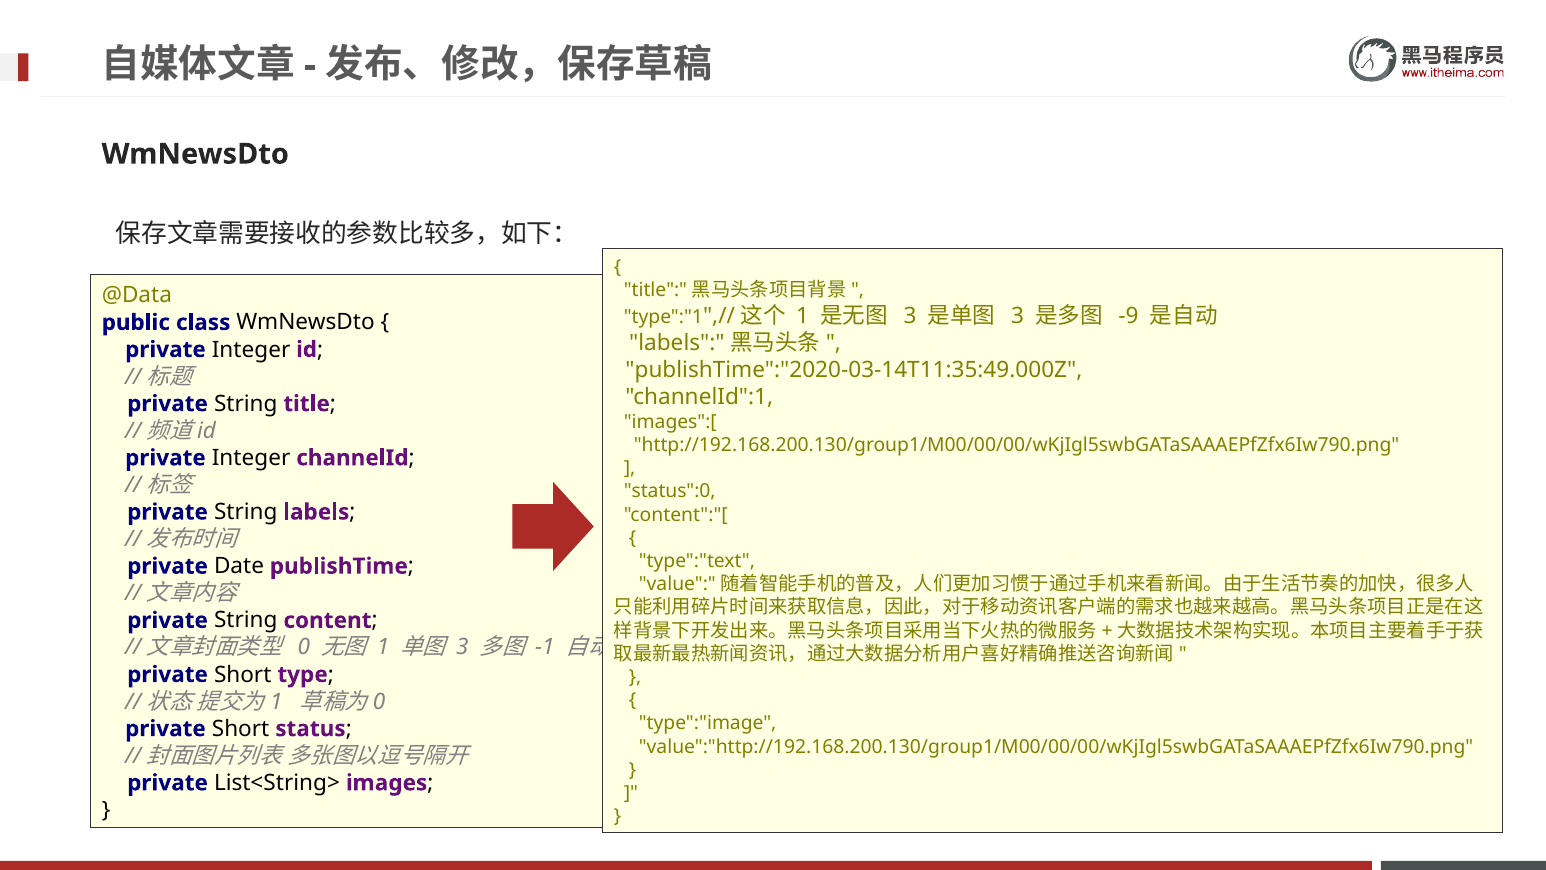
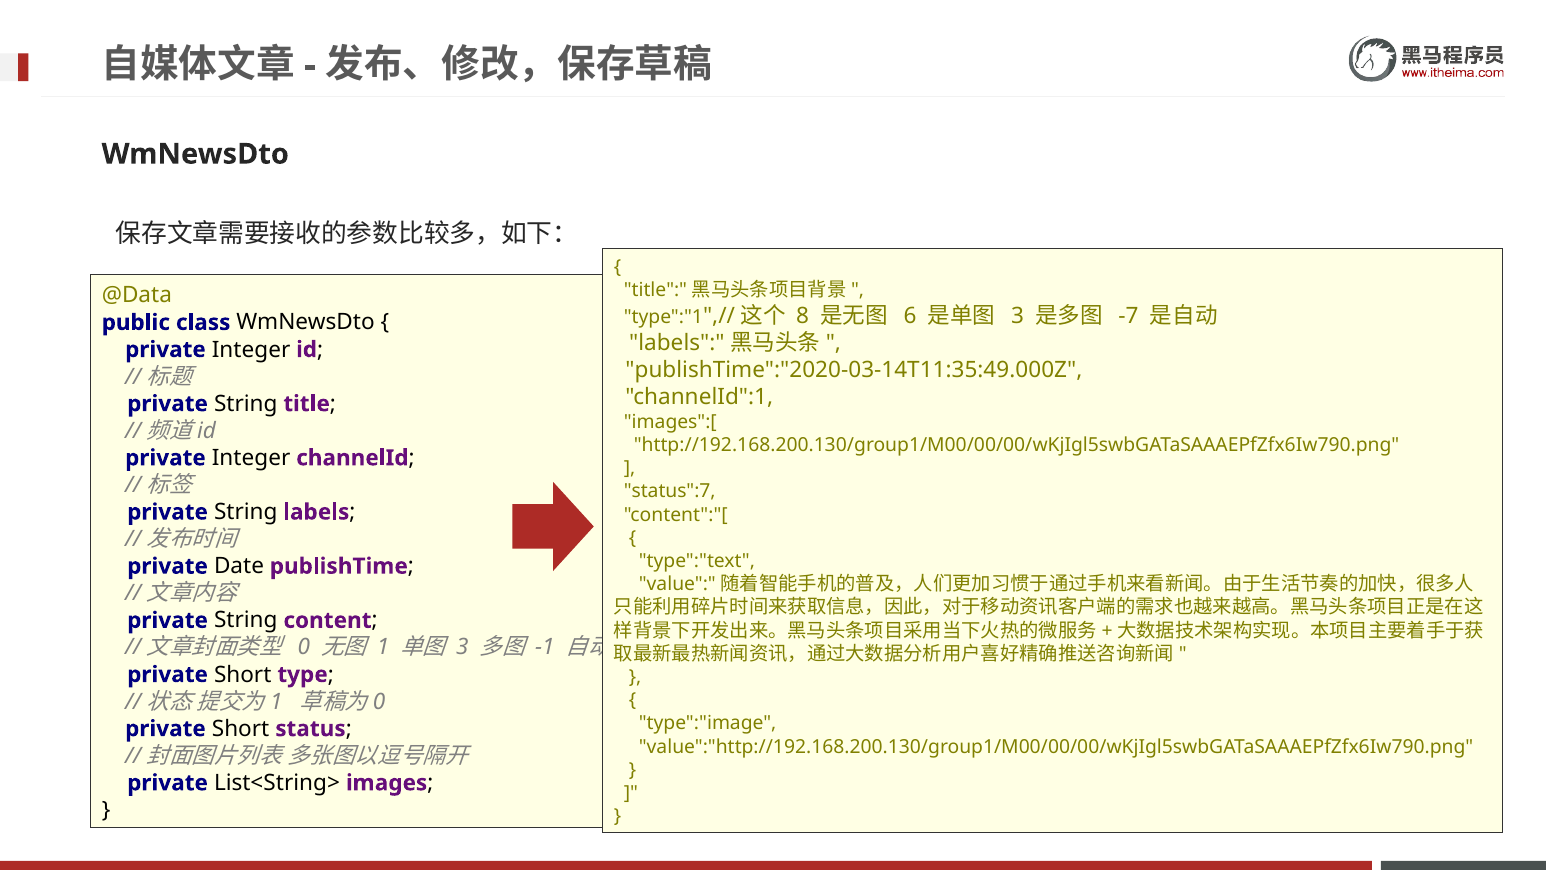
1 at (803, 316): 1 -> 8
3 at (910, 316): 3 -> 6
-9: -9 -> -7
status":0: status":0 -> status":7
